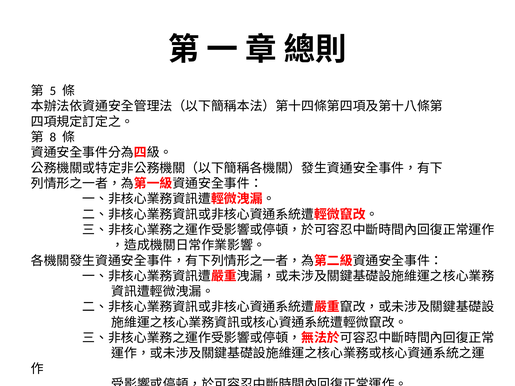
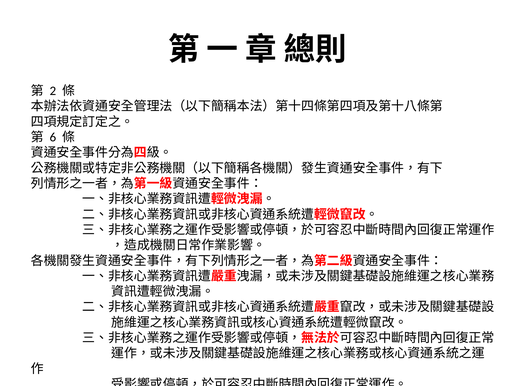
5: 5 -> 2
8: 8 -> 6
